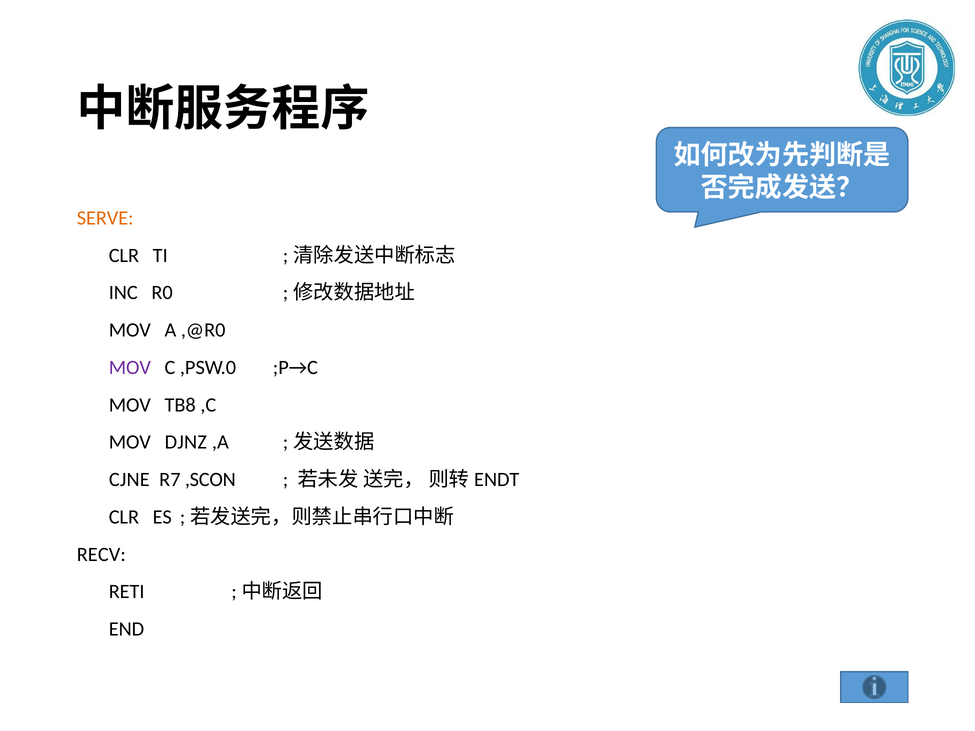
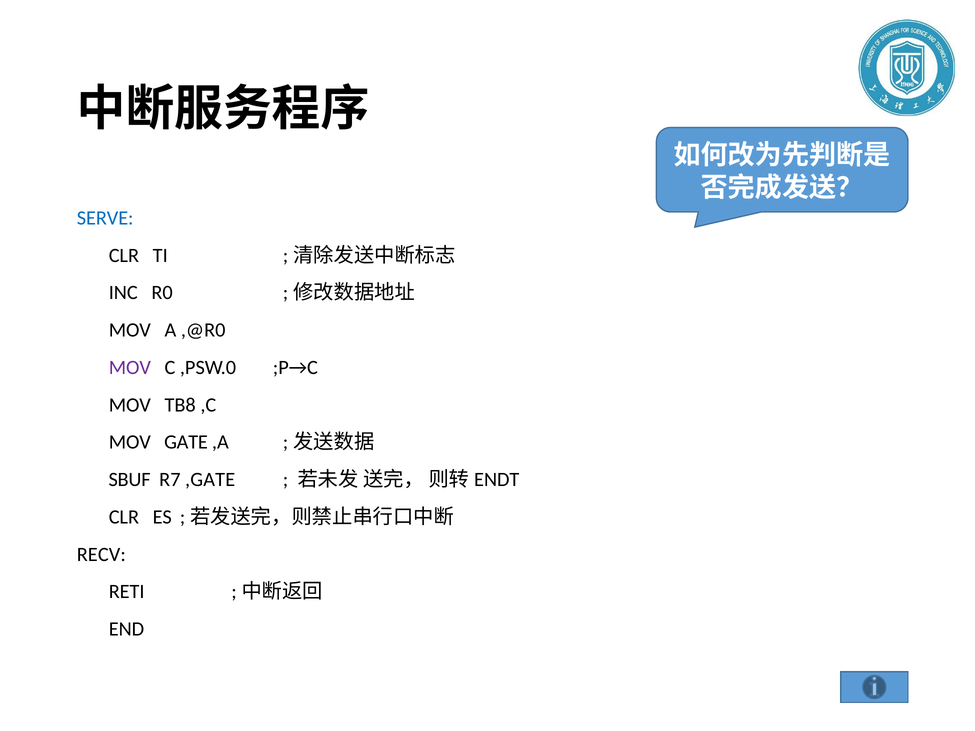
SERVE colour: orange -> blue
DJNZ: DJNZ -> GATE
CJNE: CJNE -> SBUF
,SCON: ,SCON -> ,GATE
